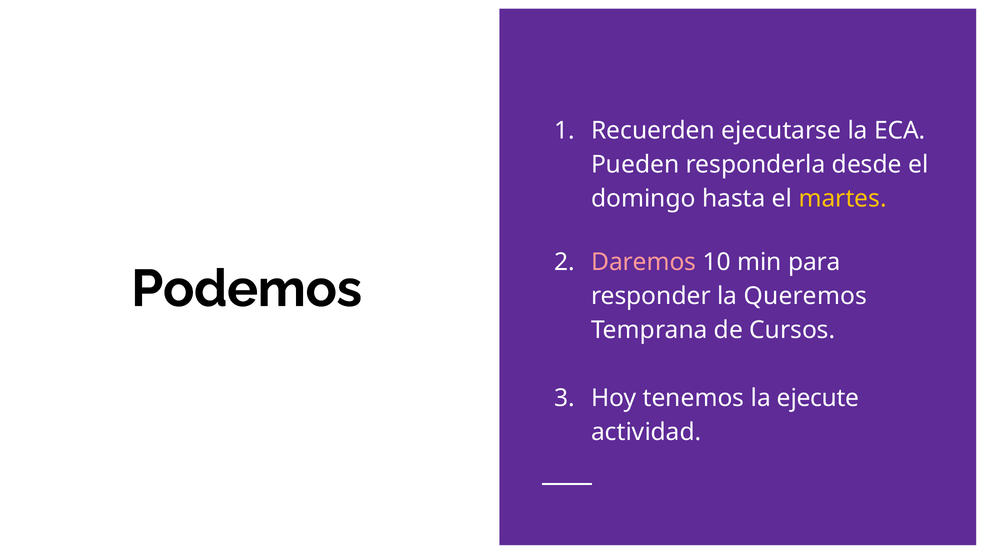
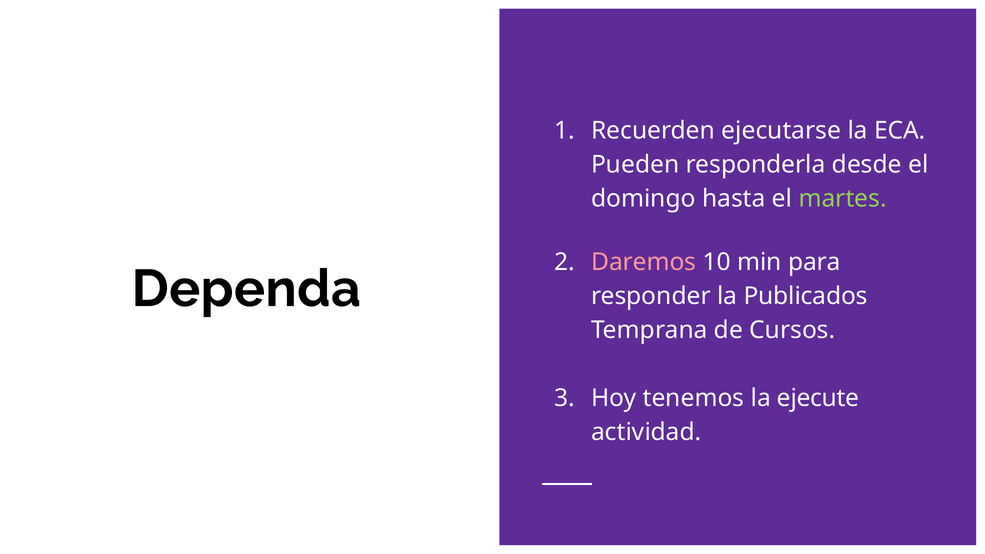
martes colour: yellow -> light green
Podemos: Podemos -> Dependa
Queremos: Queremos -> Publicados
